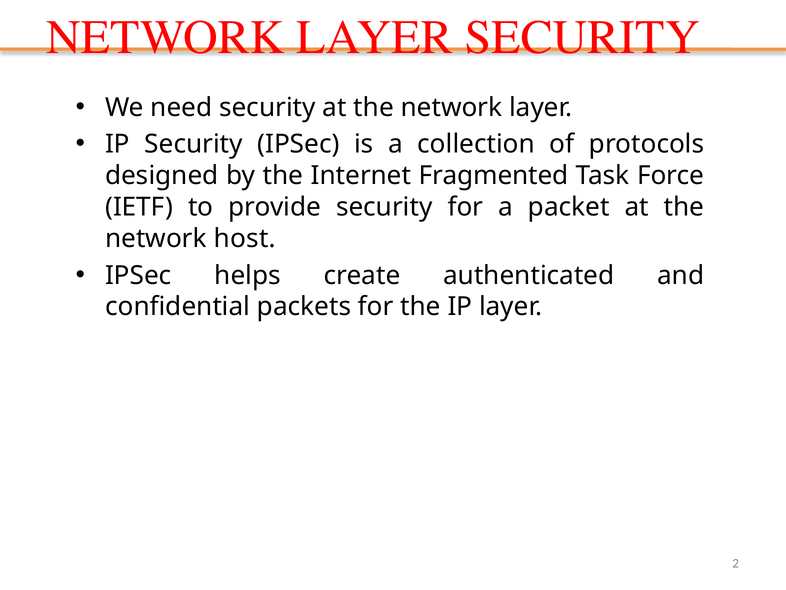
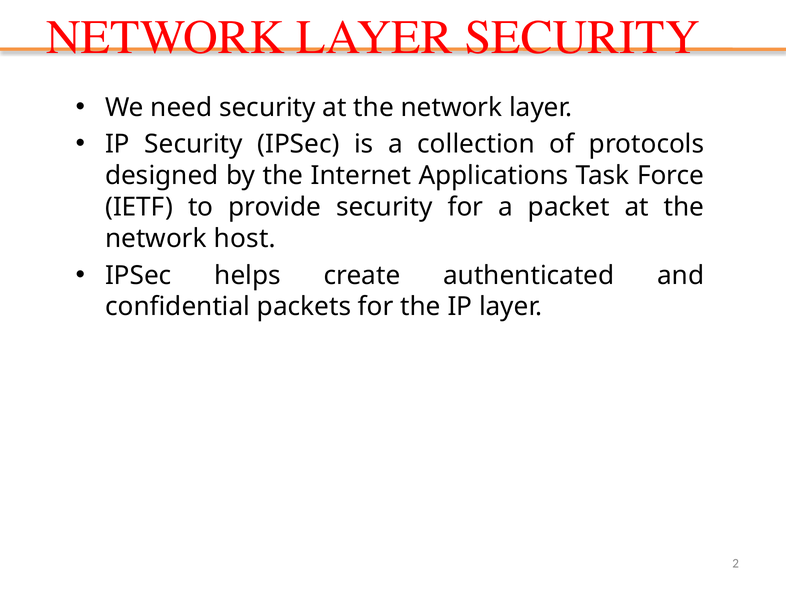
Fragmented: Fragmented -> Applications
